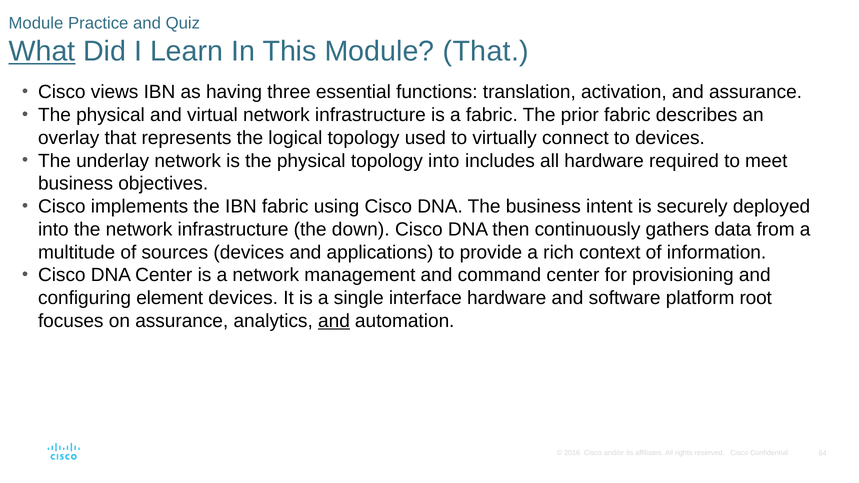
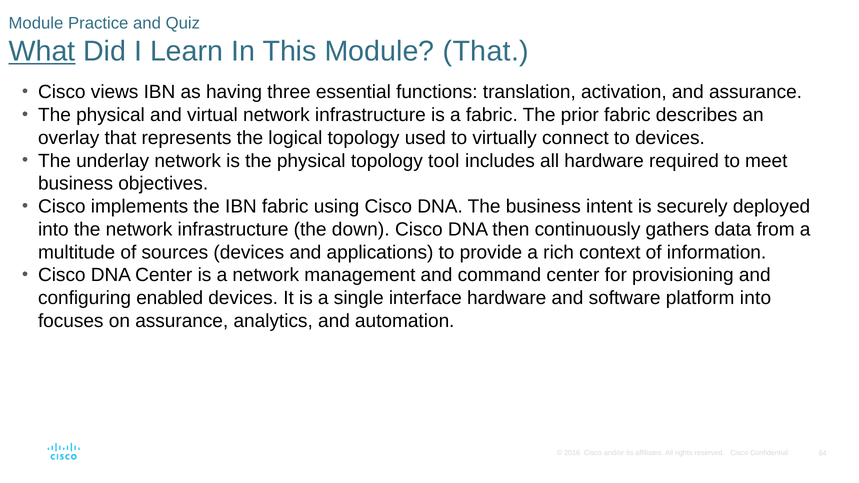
topology into: into -> tool
element: element -> enabled
platform root: root -> into
and at (334, 321) underline: present -> none
